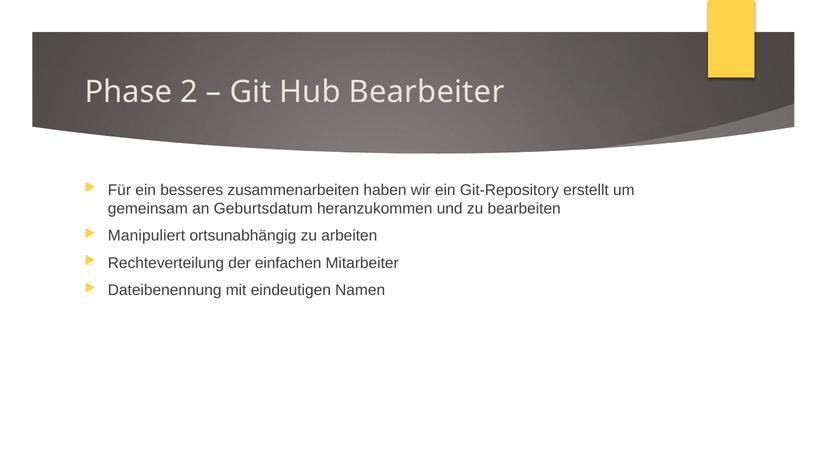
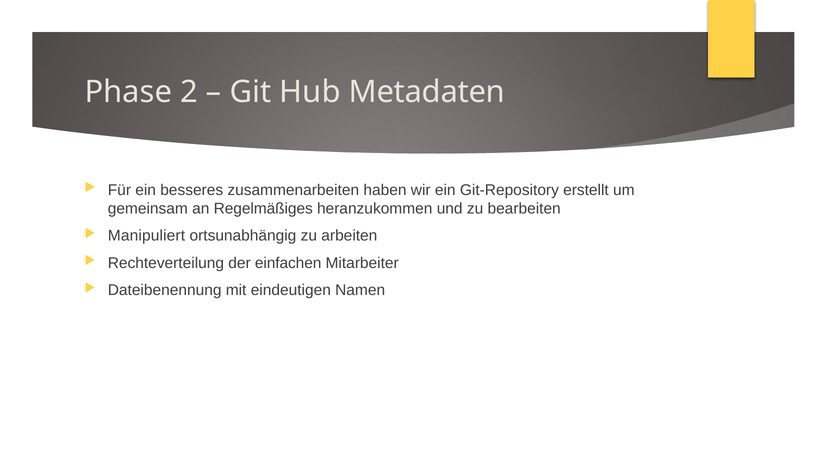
Bearbeiter: Bearbeiter -> Metadaten
Geburtsdatum: Geburtsdatum -> Regelmäßiges
